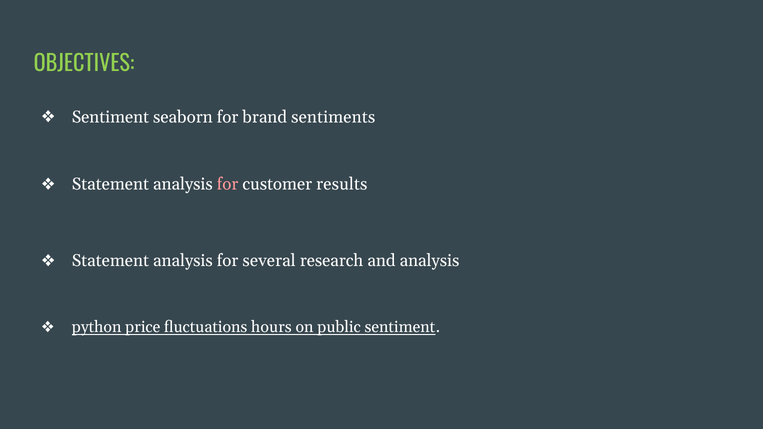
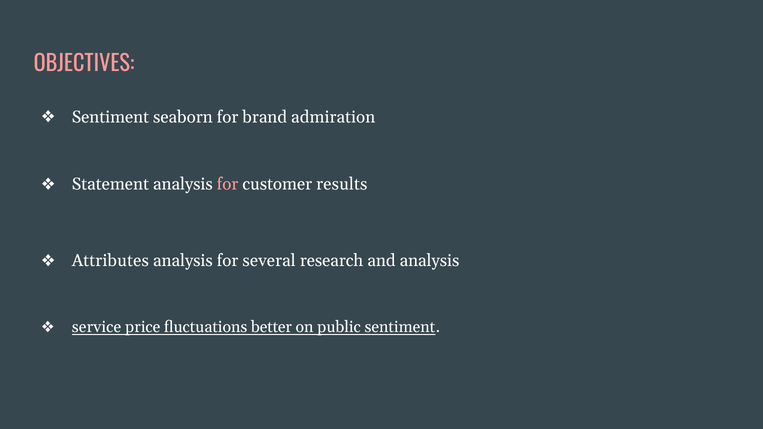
OBJECTIVES colour: light green -> pink
sentiments: sentiments -> admiration
Statement at (110, 261): Statement -> Attributes
python: python -> service
hours: hours -> better
